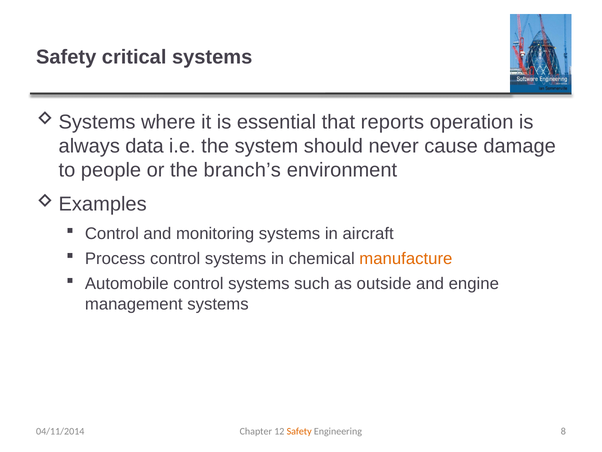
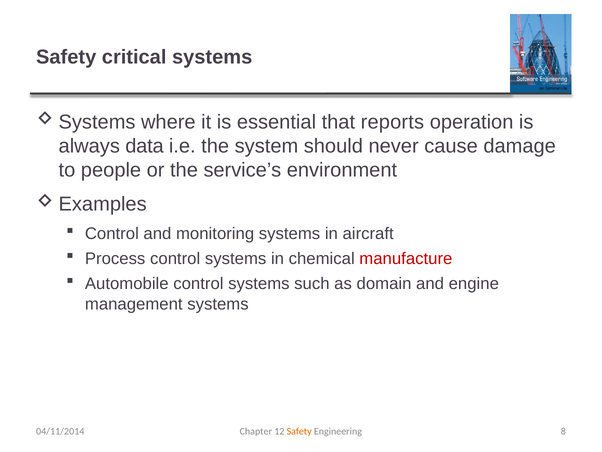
branch’s: branch’s -> service’s
manufacture colour: orange -> red
outside: outside -> domain
